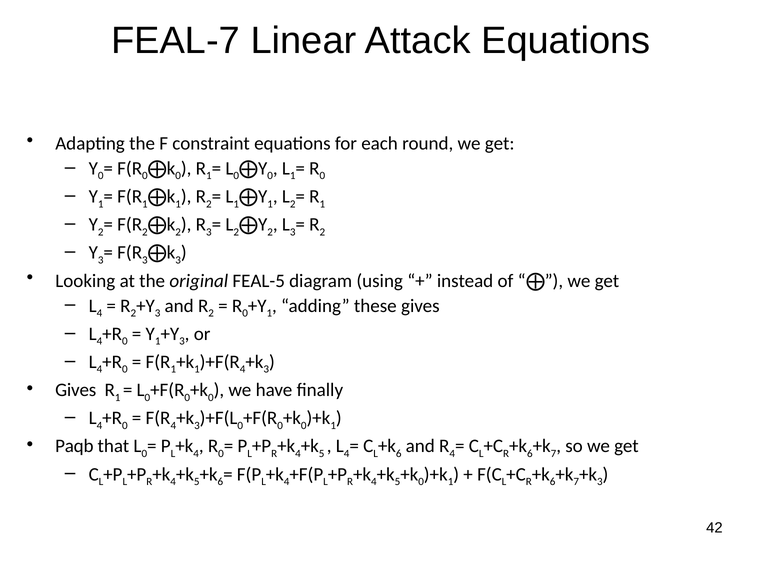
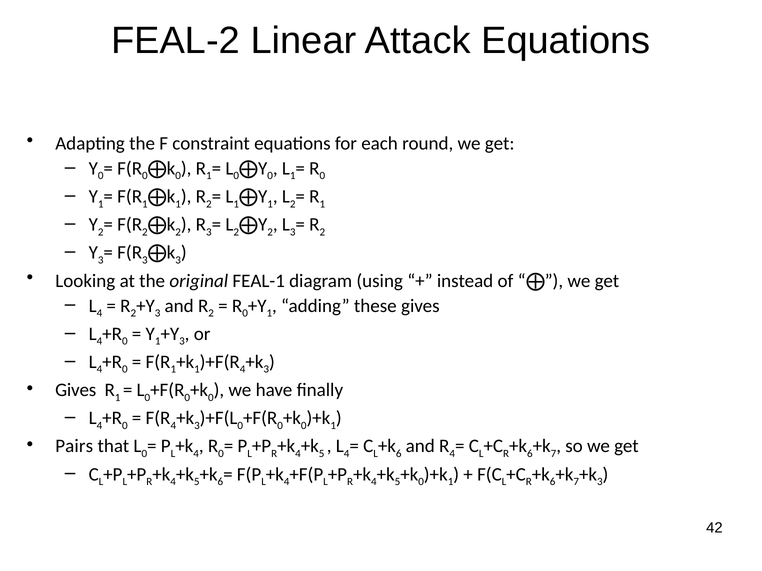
FEAL-7: FEAL-7 -> FEAL-2
FEAL-5: FEAL-5 -> FEAL-1
Paqb: Paqb -> Pairs
